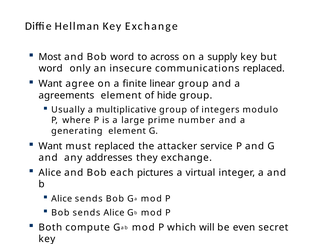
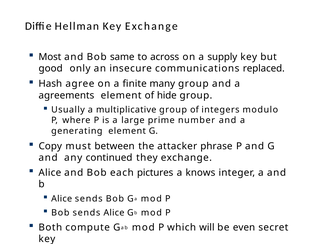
Bob word: word -> same
word at (51, 69): word -> good
Want at (50, 84): Want -> Hash
linear: linear -> many
Want at (50, 146): Want -> Copy
must replaced: replaced -> between
service: service -> phrase
addresses: addresses -> continued
virtual: virtual -> knows
